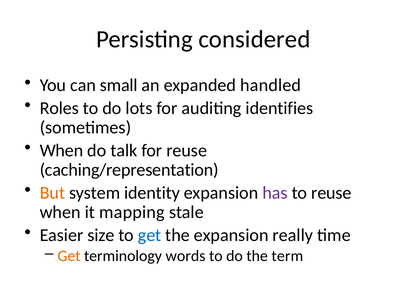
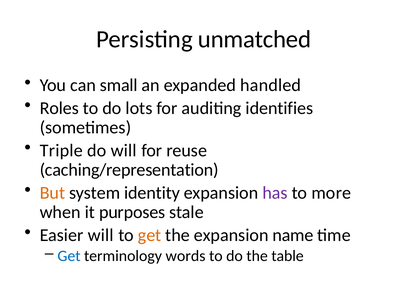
considered: considered -> unmatched
When at (62, 151): When -> Triple
do talk: talk -> will
to reuse: reuse -> more
mapping: mapping -> purposes
Easier size: size -> will
get at (150, 235) colour: blue -> orange
really: really -> name
Get at (69, 256) colour: orange -> blue
term: term -> table
